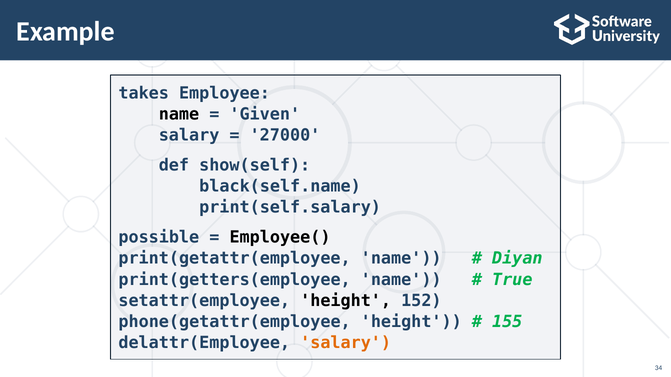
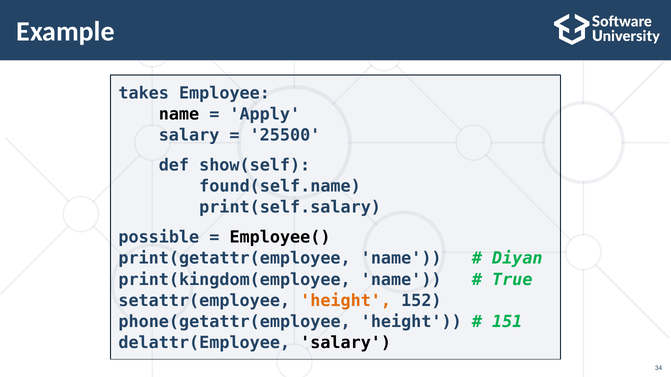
Given: Given -> Apply
27000: 27000 -> 25500
black(self.name: black(self.name -> found(self.name
print(getters(employee: print(getters(employee -> print(kingdom(employee
height at (346, 301) colour: black -> orange
155: 155 -> 151
salary at (346, 343) colour: orange -> black
